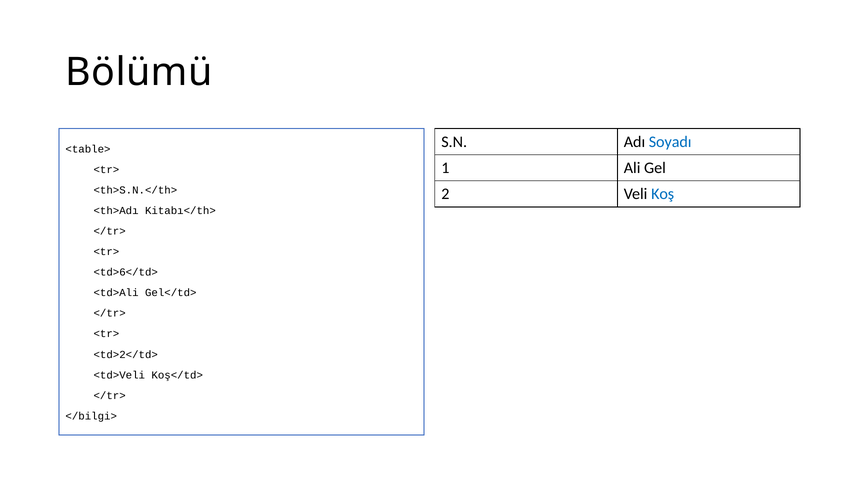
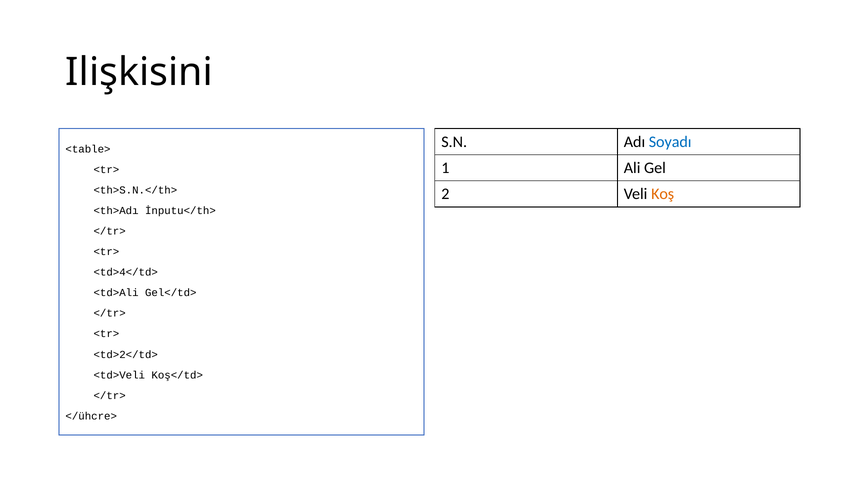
Bölümü: Bölümü -> Ilişkisini
Koş colour: blue -> orange
Kitabı</th>: Kitabı</th> -> İnputu</th>
<td>6</td>: <td>6</td> -> <td>4</td>
</bilgi>: </bilgi> -> </ühcre>
